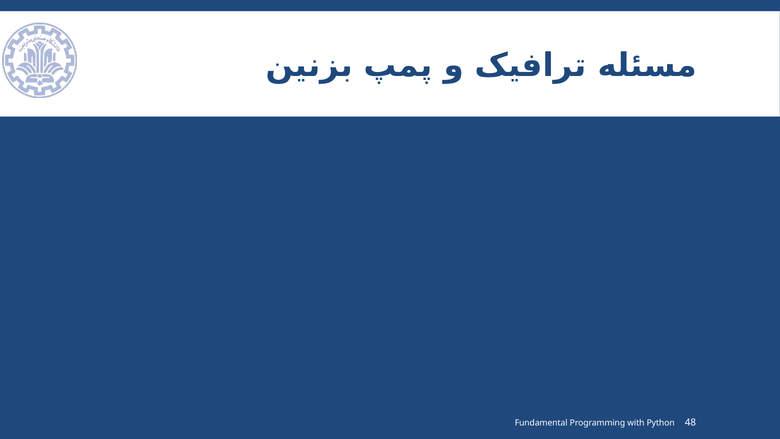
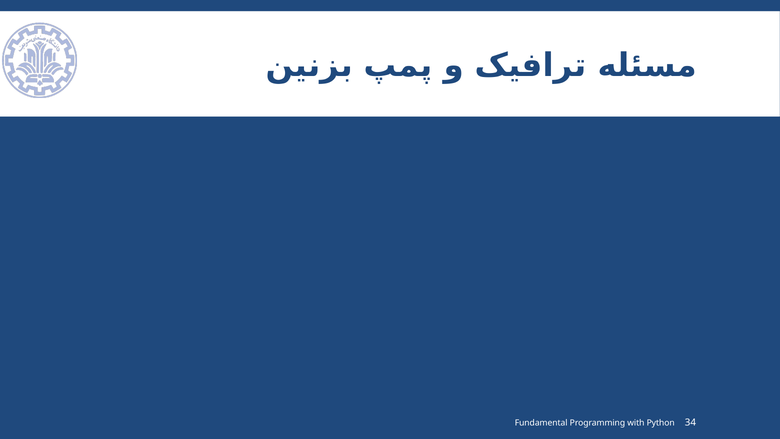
48: 48 -> 34
